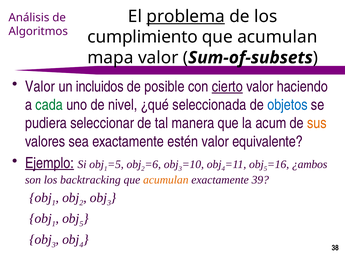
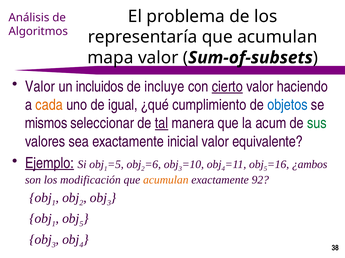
problema underline: present -> none
cumplimiento: cumplimiento -> representaría
posible: posible -> incluye
cada colour: green -> orange
nivel: nivel -> igual
seleccionada: seleccionada -> cumplimiento
pudiera: pudiera -> mismos
tal underline: none -> present
sus colour: orange -> green
estén: estén -> inicial
backtracking: backtracking -> modificación
39: 39 -> 92
